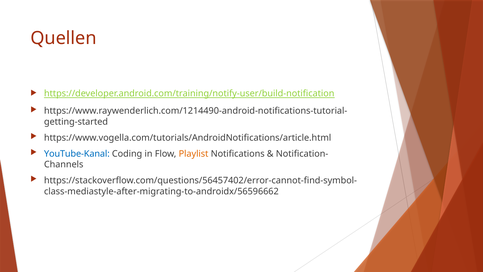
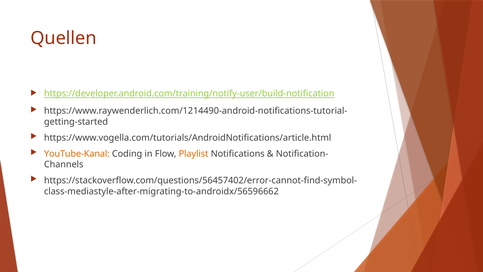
YouTube-Kanal colour: blue -> orange
